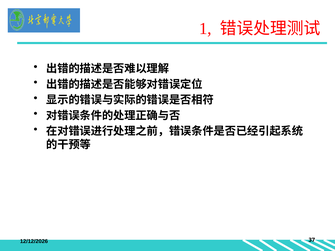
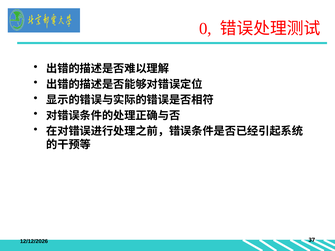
1: 1 -> 0
